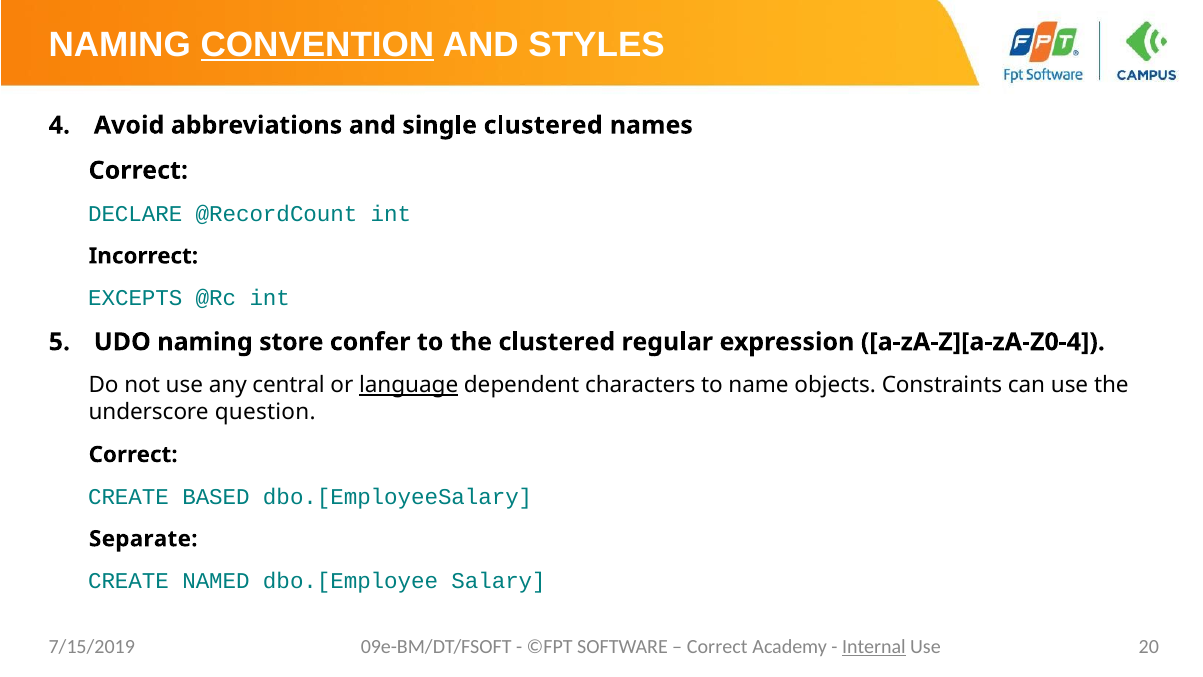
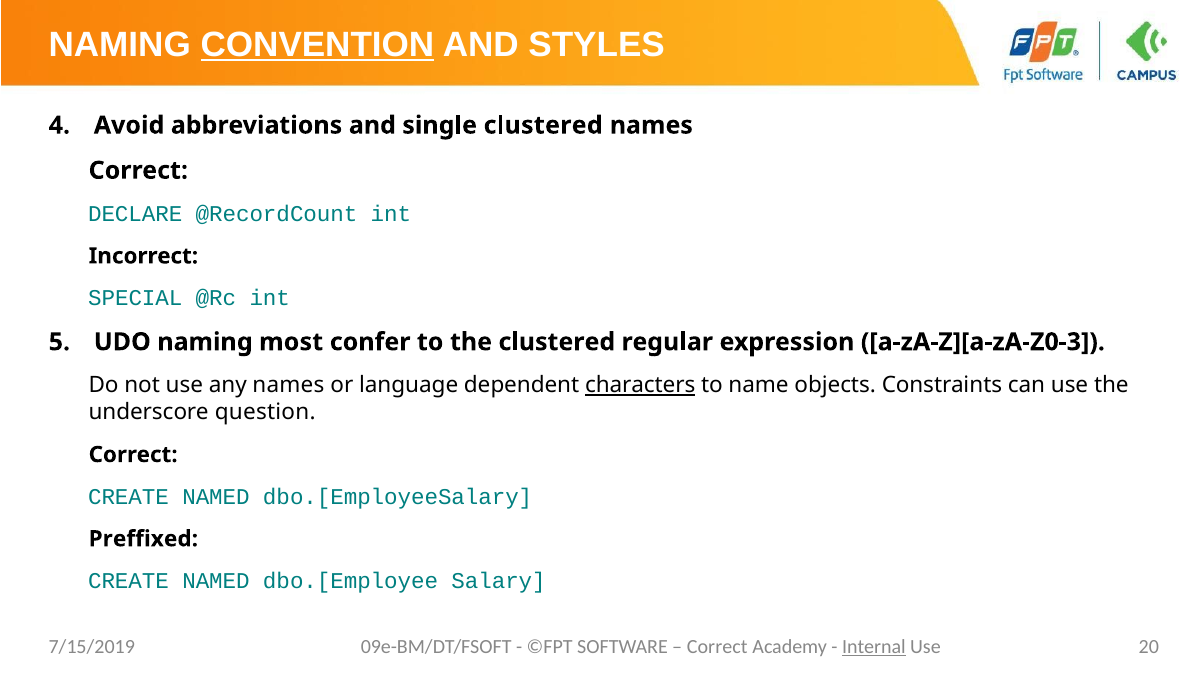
EXCEPTS: EXCEPTS -> SPECIAL
store: store -> most
a-zA-Z][a-zA-Z0-4: a-zA-Z][a-zA-Z0-4 -> a-zA-Z][a-zA-Z0-3
any central: central -> names
language underline: present -> none
characters underline: none -> present
BASED at (216, 497): BASED -> NAMED
Separate: Separate -> Preffixed
